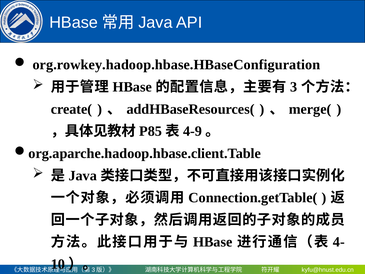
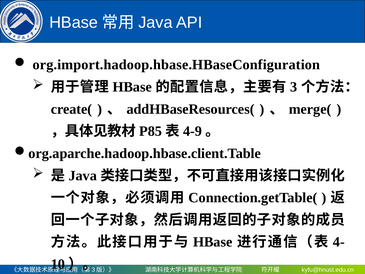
org.rowkey.hadoop.hbase.HBaseConfiguration: org.rowkey.hadoop.hbase.HBaseConfiguration -> org.import.hadoop.hbase.HBaseConfiguration
